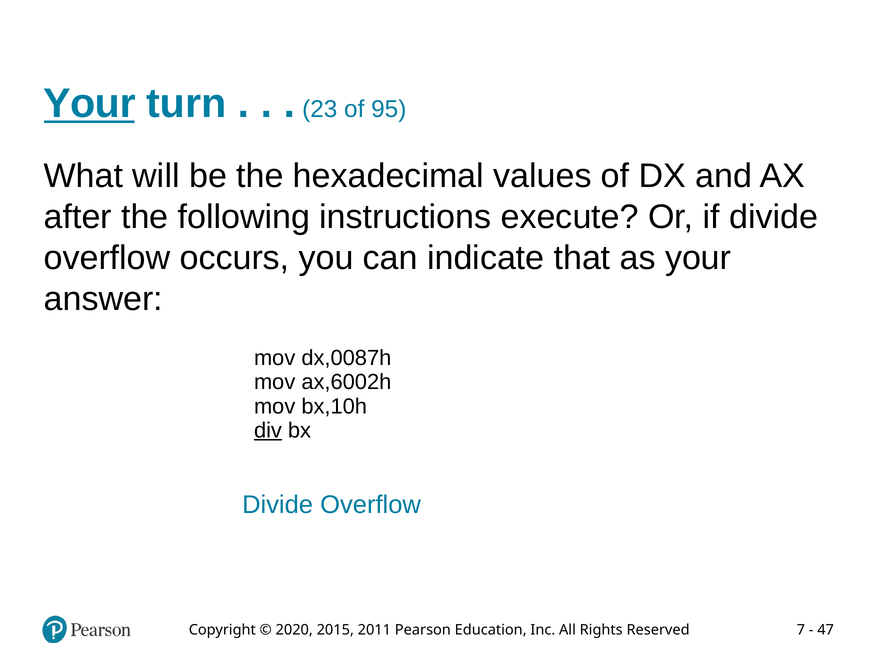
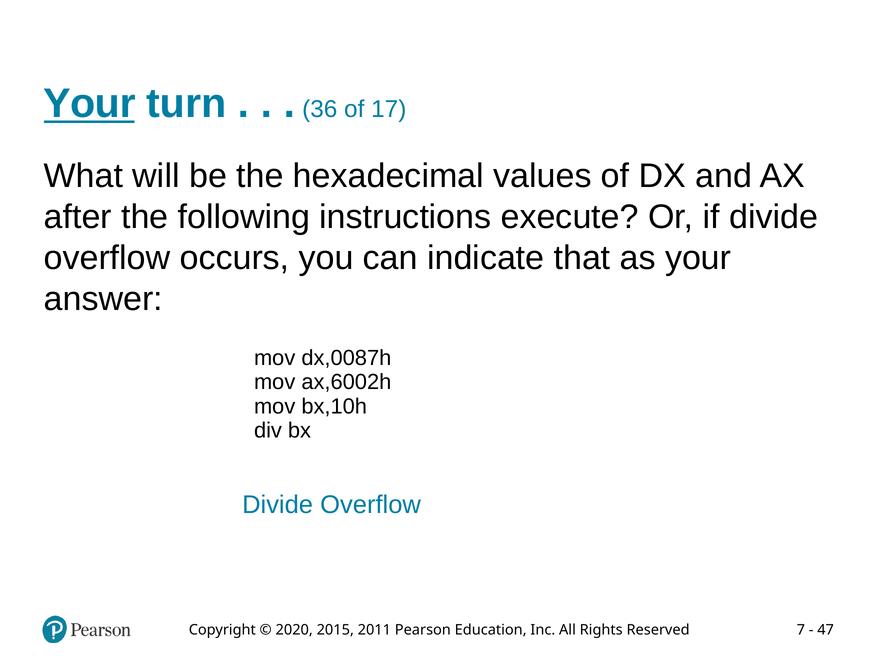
23: 23 -> 36
95: 95 -> 17
div underline: present -> none
